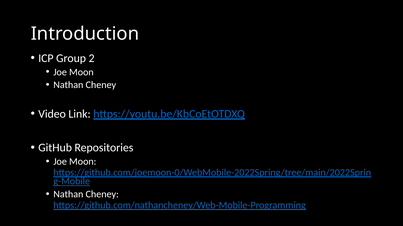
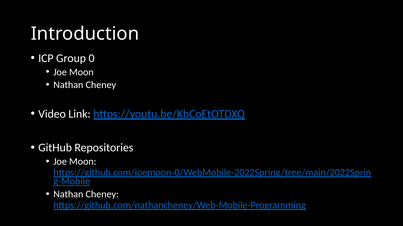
2: 2 -> 0
